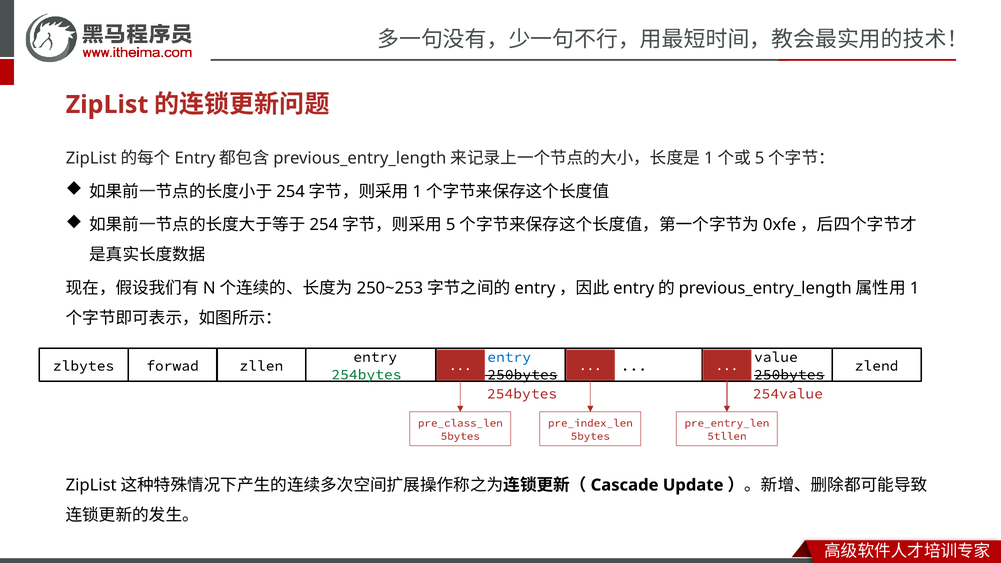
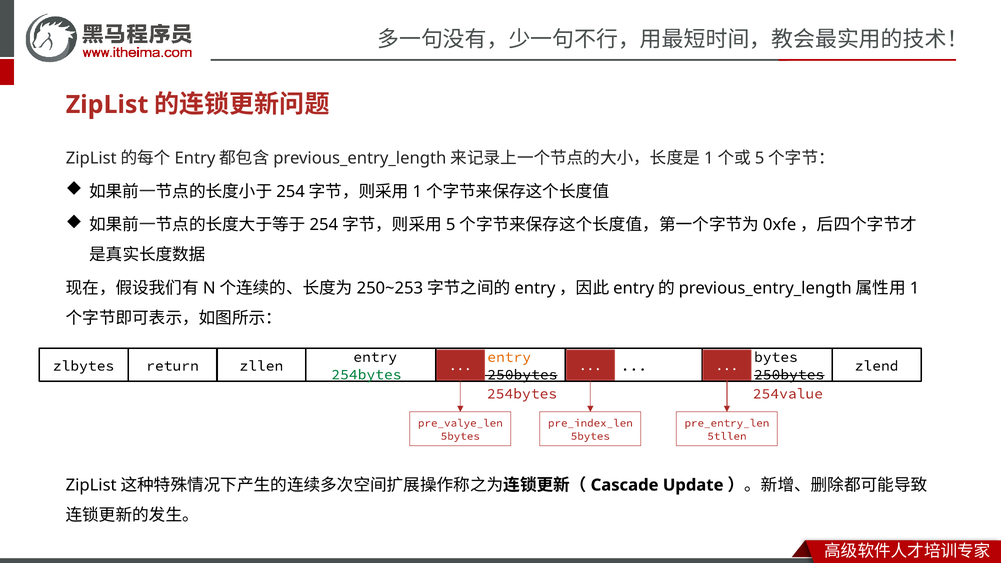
entry at (509, 357) colour: blue -> orange
value: value -> bytes
forwad: forwad -> return
pre_class_len: pre_class_len -> pre_valye_len
